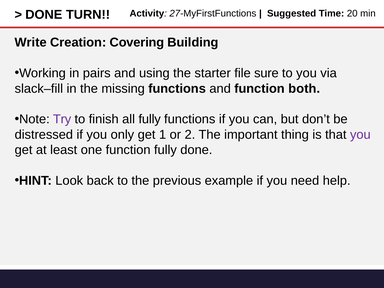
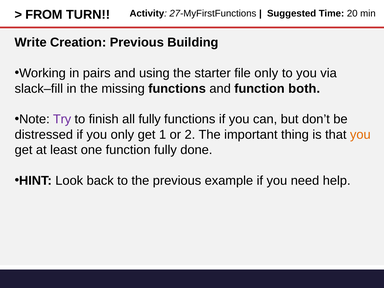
DONE at (44, 15): DONE -> FROM
Creation Covering: Covering -> Previous
file sure: sure -> only
you at (360, 135) colour: purple -> orange
